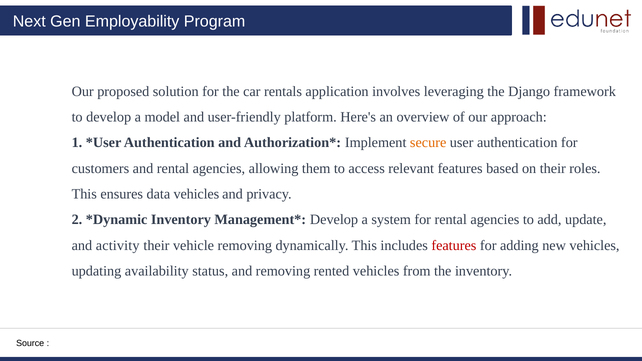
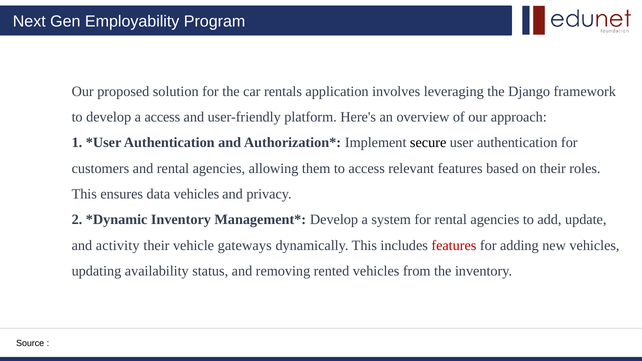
a model: model -> access
secure colour: orange -> black
vehicle removing: removing -> gateways
